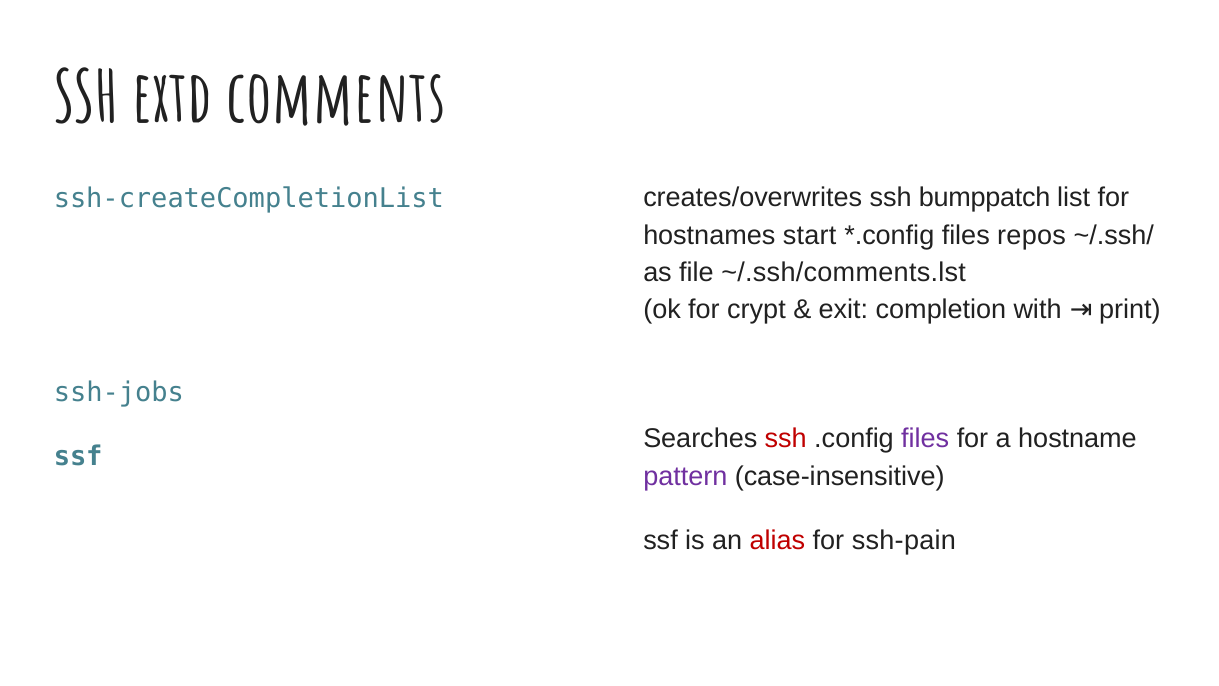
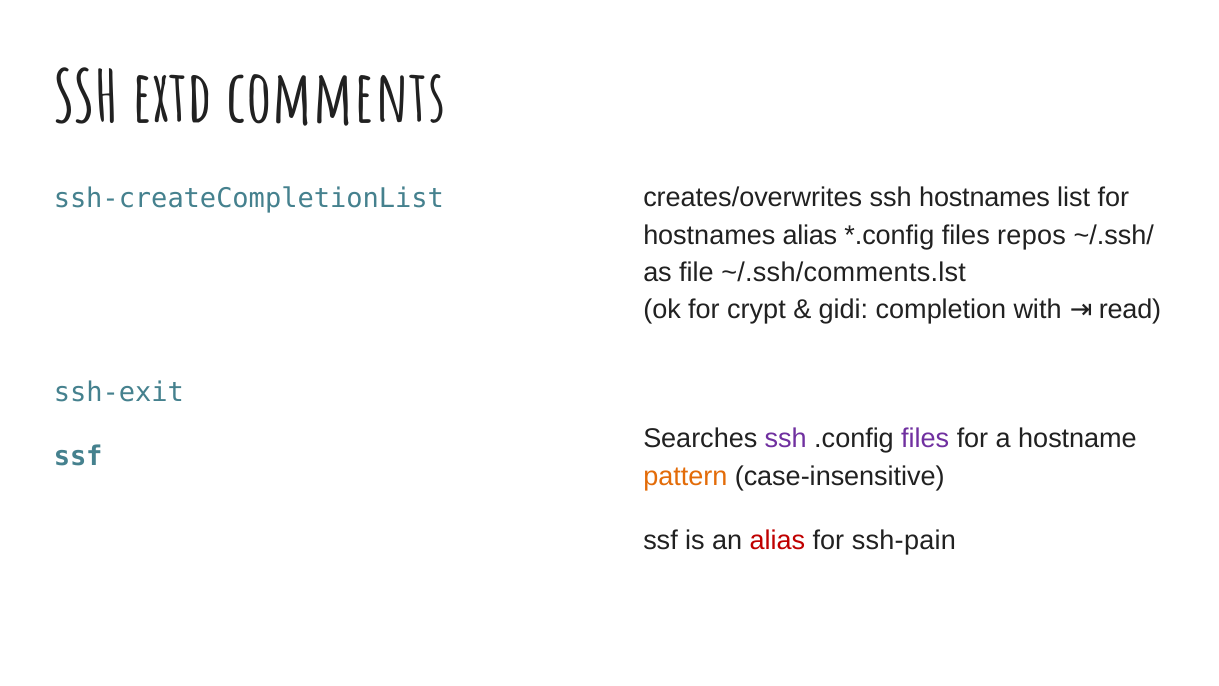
ssh bumppatch: bumppatch -> hostnames
hostnames start: start -> alias
exit: exit -> gidi
print: print -> read
ssh-jobs: ssh-jobs -> ssh-exit
ssh at (786, 439) colour: red -> purple
pattern colour: purple -> orange
